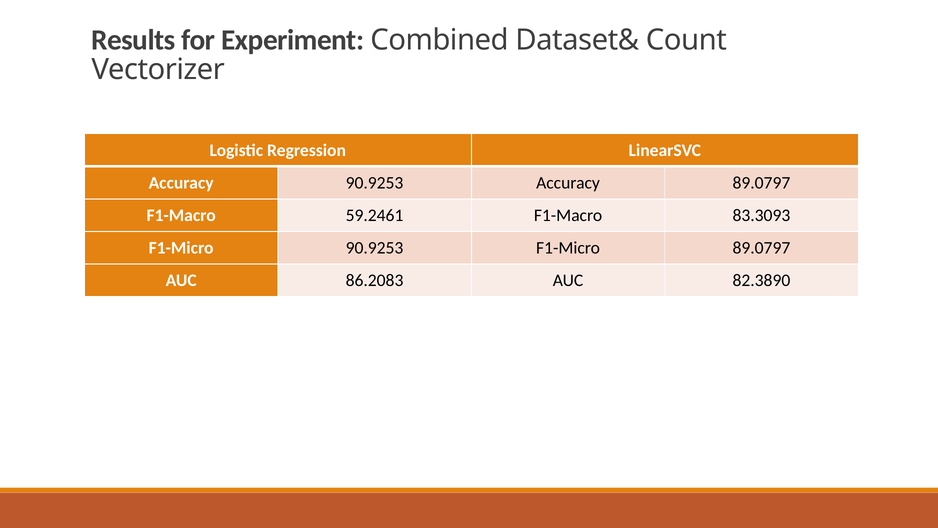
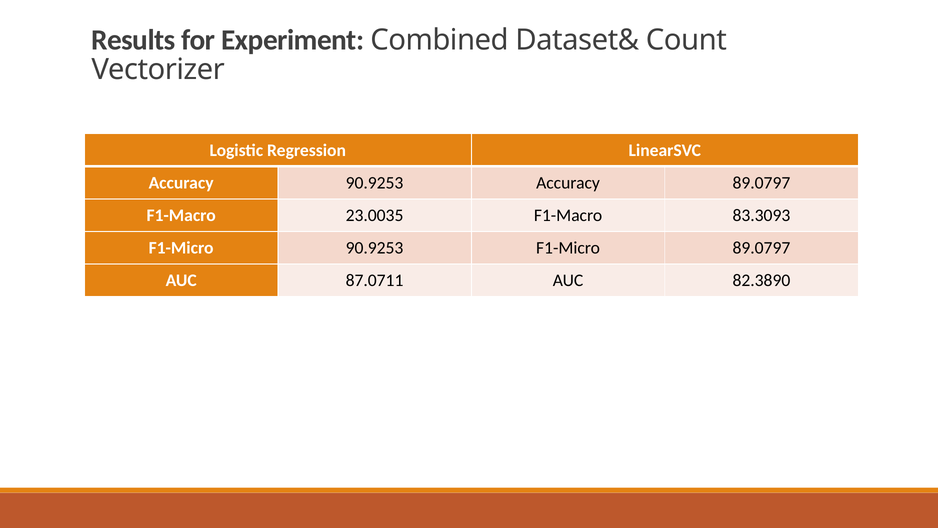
59.2461: 59.2461 -> 23.0035
86.2083: 86.2083 -> 87.0711
